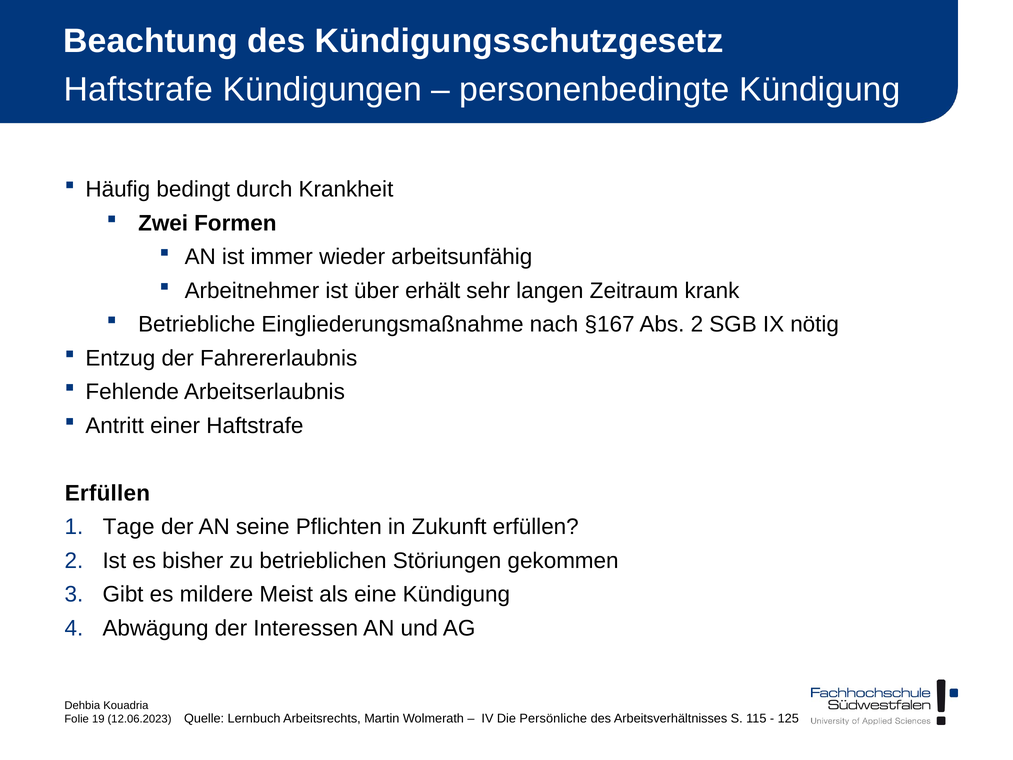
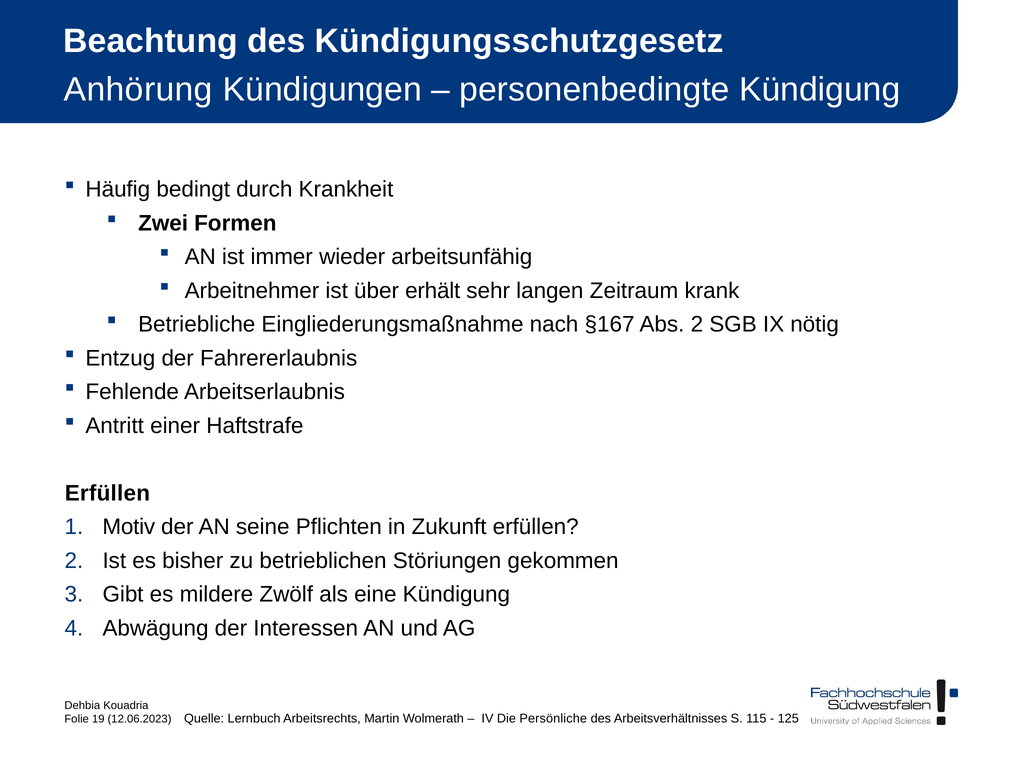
Haftstrafe at (138, 90): Haftstrafe -> Anhörung
Tage: Tage -> Motiv
Meist: Meist -> Zwölf
